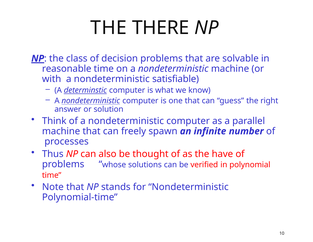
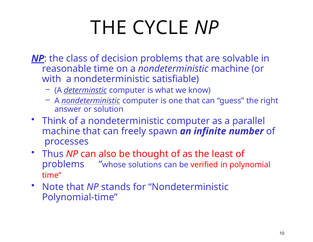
THERE: THERE -> CYCLE
have: have -> least
